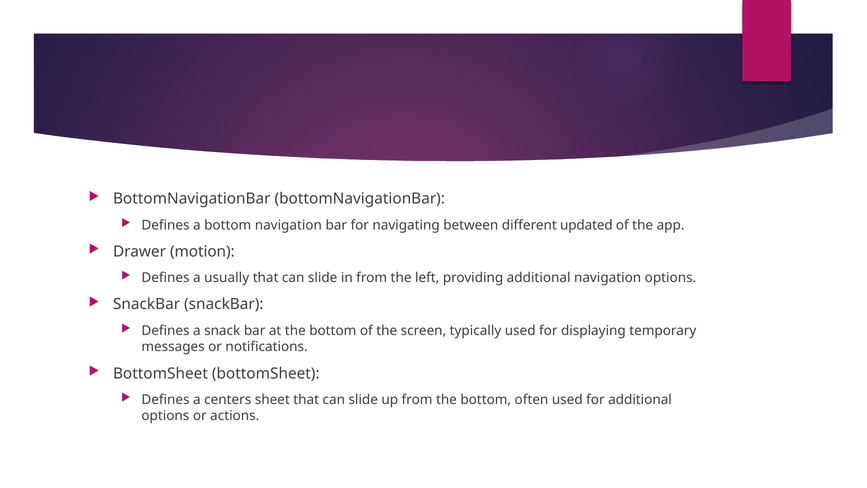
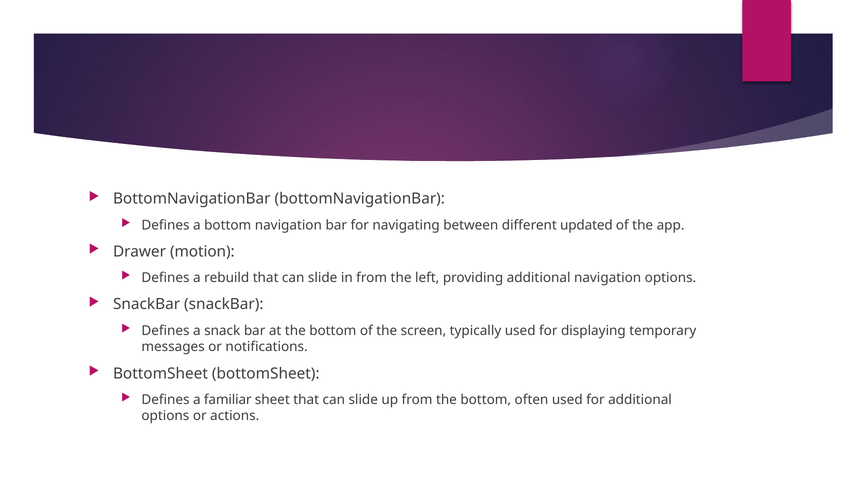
usually: usually -> rebuild
centers: centers -> familiar
